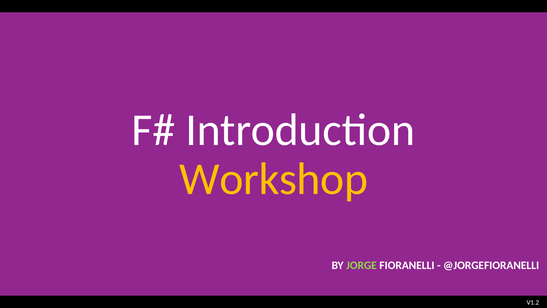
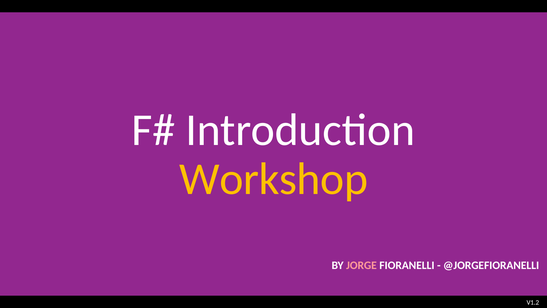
JORGE colour: light green -> pink
